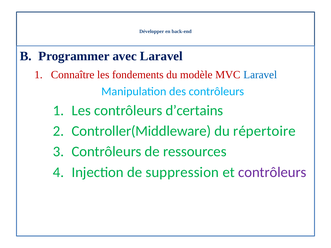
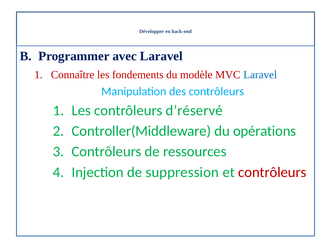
d’certains: d’certains -> d’réservé
répertoire: répertoire -> opérations
contrôleurs at (272, 172) colour: purple -> red
